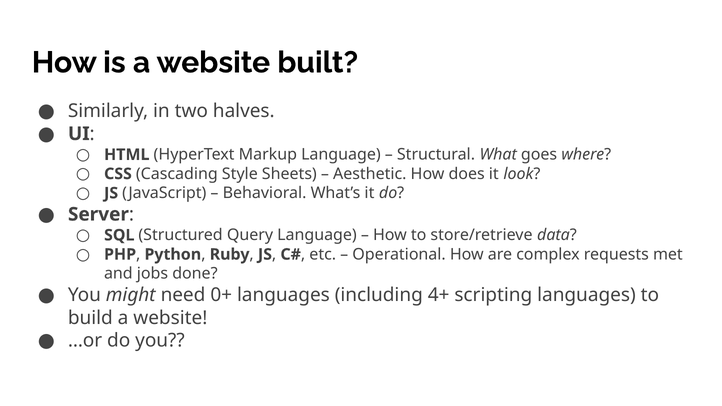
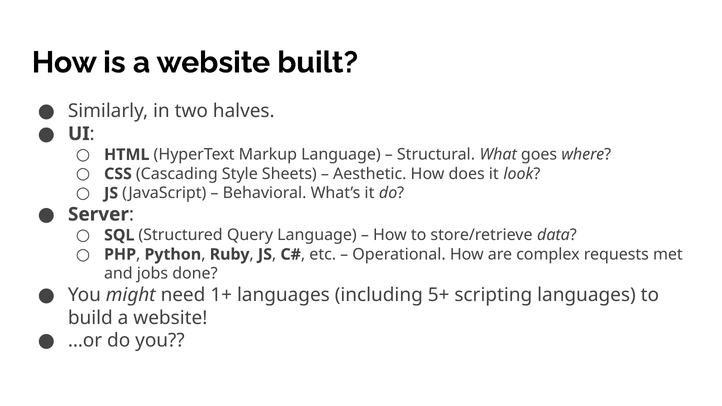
0+: 0+ -> 1+
4+: 4+ -> 5+
